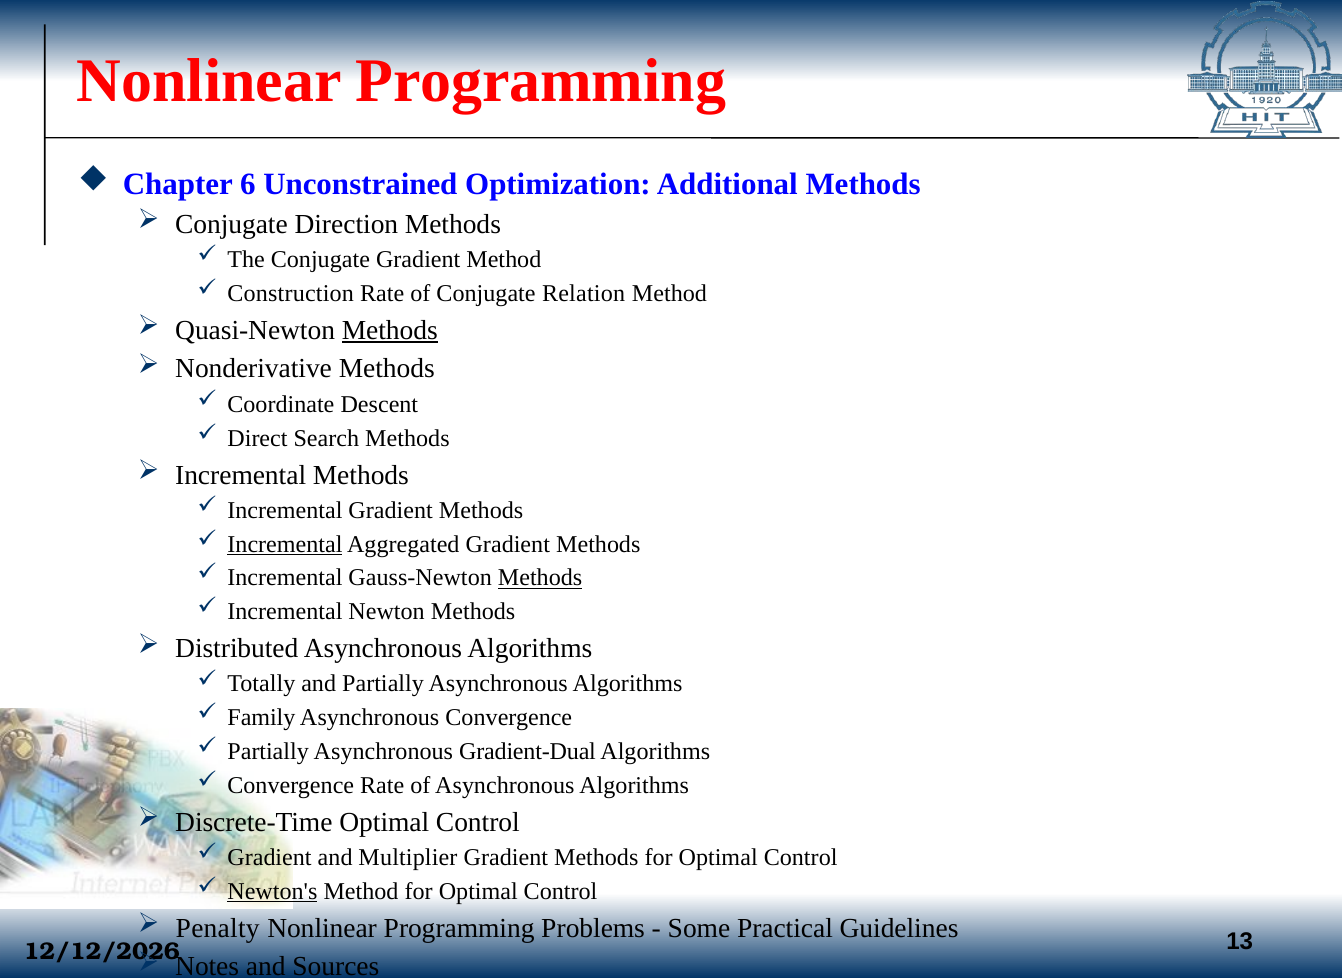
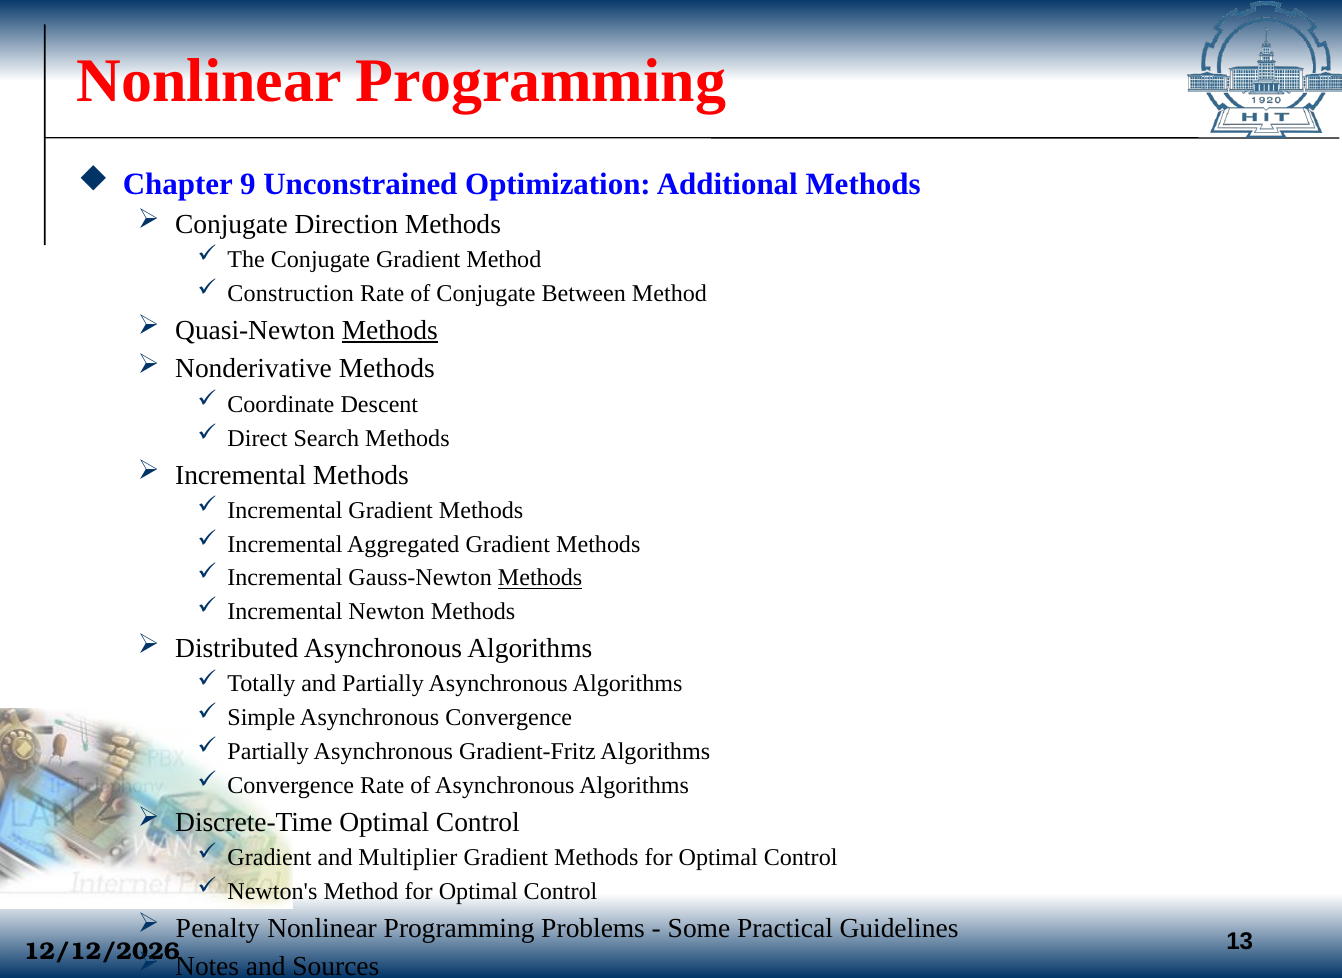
6: 6 -> 9
Relation: Relation -> Between
Incremental at (285, 544) underline: present -> none
Family: Family -> Simple
Gradient-Dual: Gradient-Dual -> Gradient-Fritz
Newton's underline: present -> none
